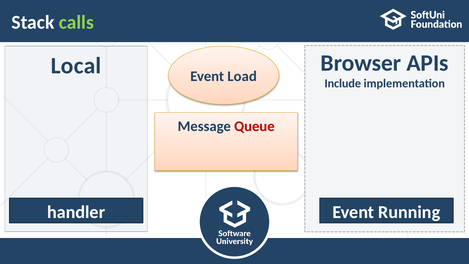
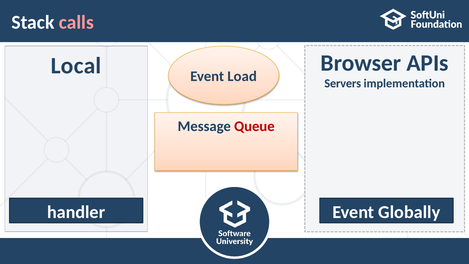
calls colour: light green -> pink
Include: Include -> Servers
Running: Running -> Globally
